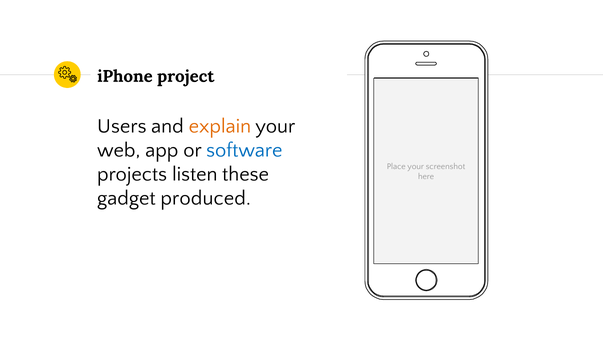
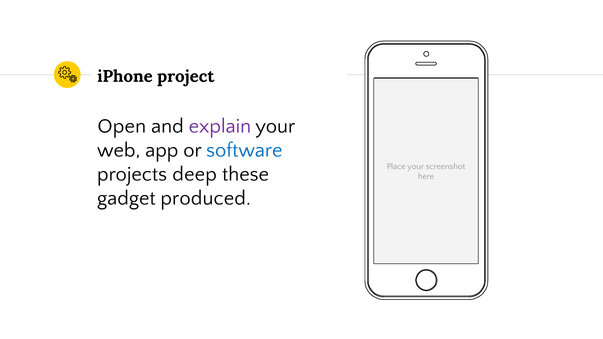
Users: Users -> Open
explain colour: orange -> purple
listen: listen -> deep
